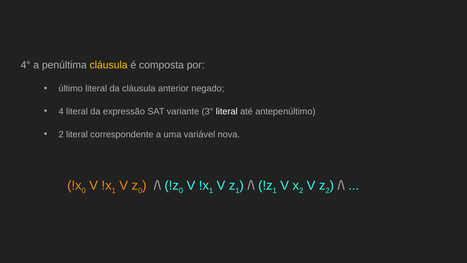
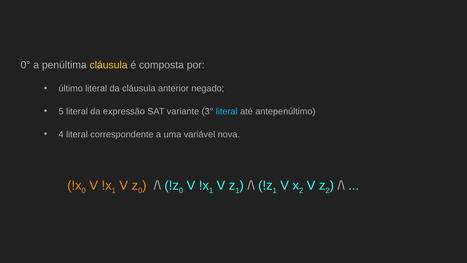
4°: 4° -> 0°
4: 4 -> 5
literal at (227, 111) colour: white -> light blue
2 at (61, 134): 2 -> 4
